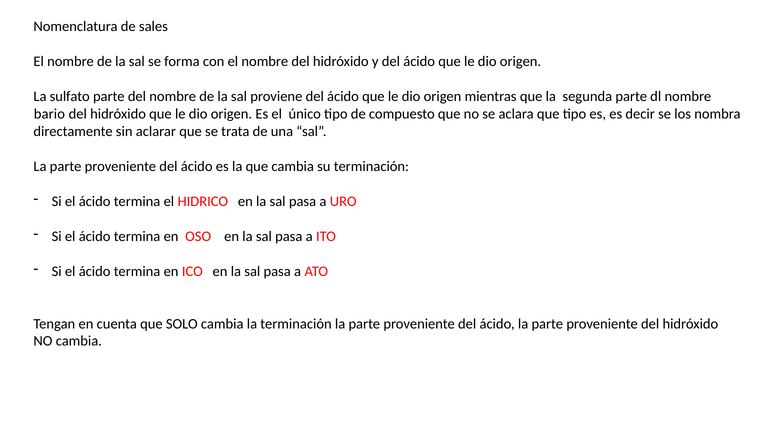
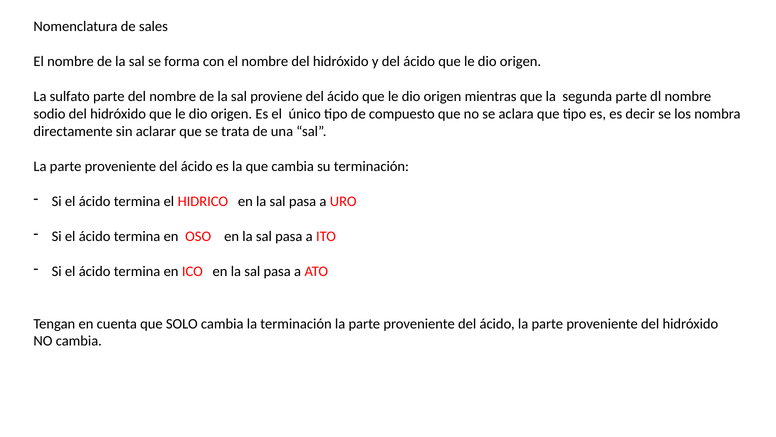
bario: bario -> sodio
